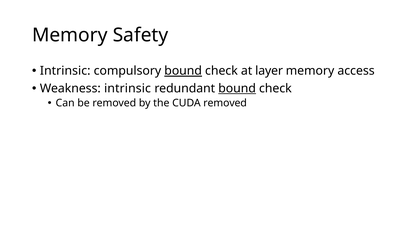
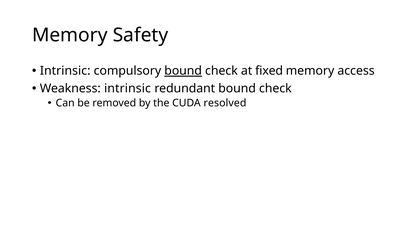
layer: layer -> fixed
bound at (237, 89) underline: present -> none
CUDA removed: removed -> resolved
